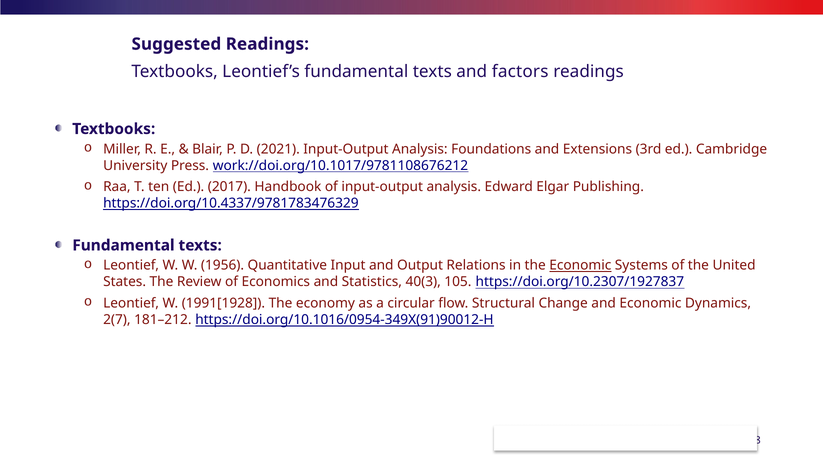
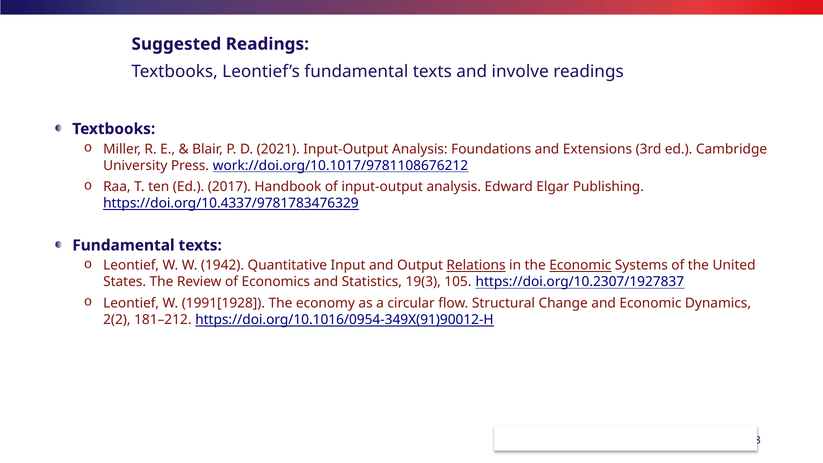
factors: factors -> involve
1956: 1956 -> 1942
Relations underline: none -> present
40(3: 40(3 -> 19(3
2(7: 2(7 -> 2(2
